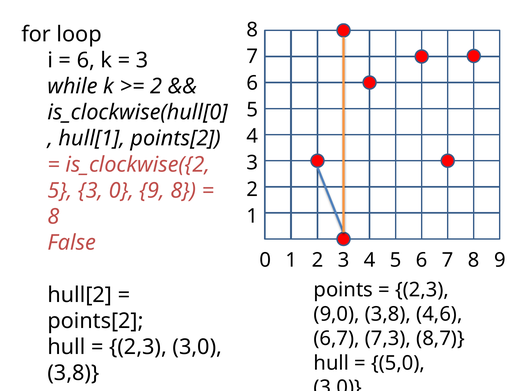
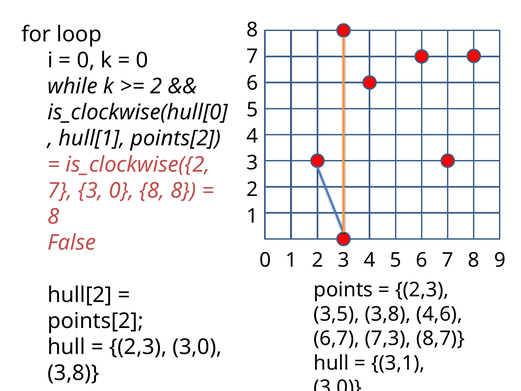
6 at (86, 60): 6 -> 0
3 at (142, 60): 3 -> 0
5 at (60, 190): 5 -> 7
0 9: 9 -> 8
9,0: 9,0 -> 3,5
5,0: 5,0 -> 3,1
